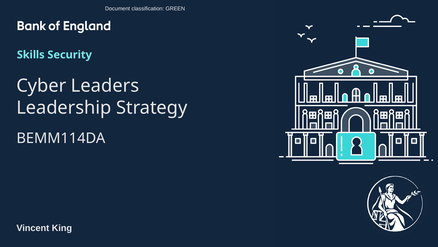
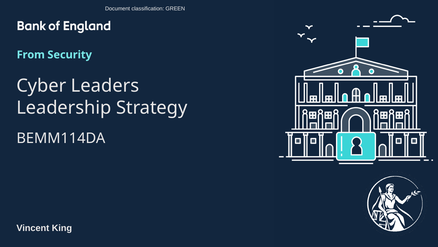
Skills: Skills -> From
